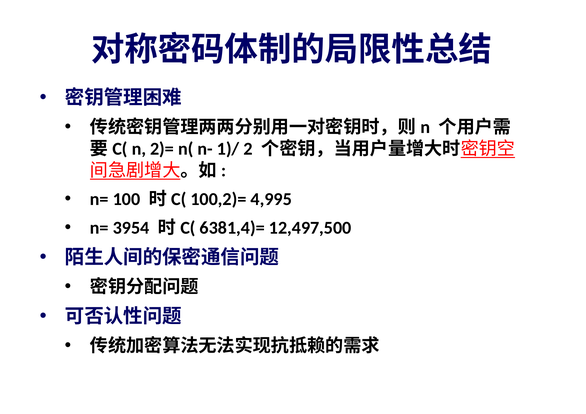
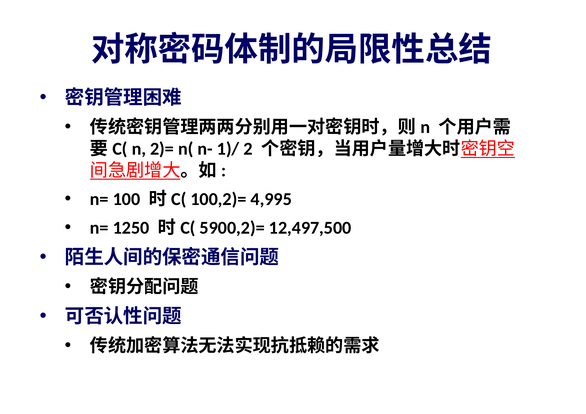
3954: 3954 -> 1250
6381,4)=: 6381,4)= -> 5900,2)=
